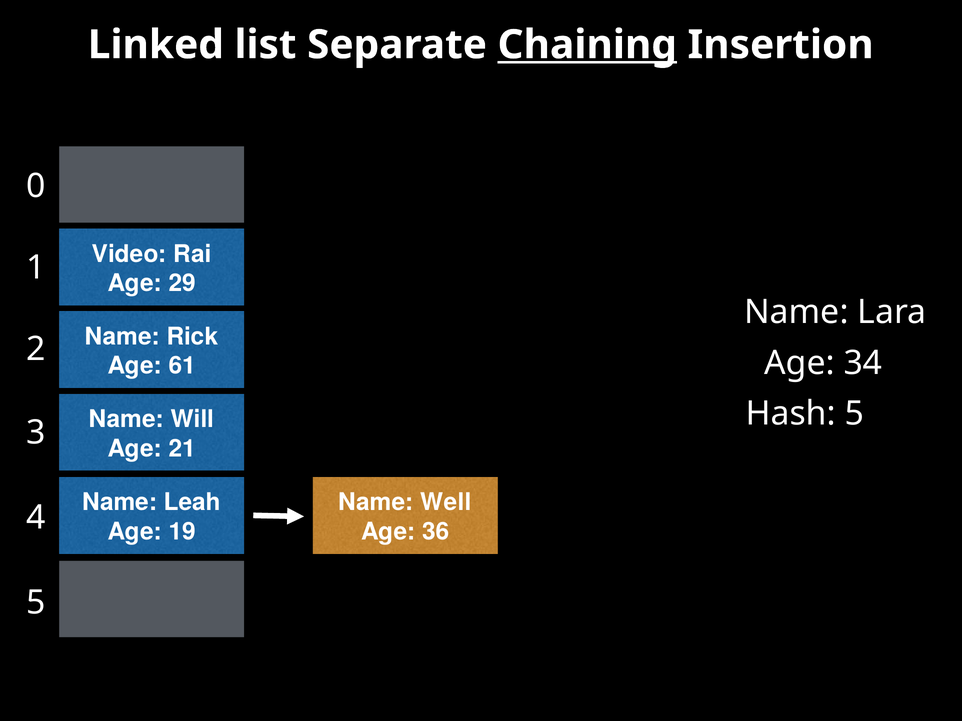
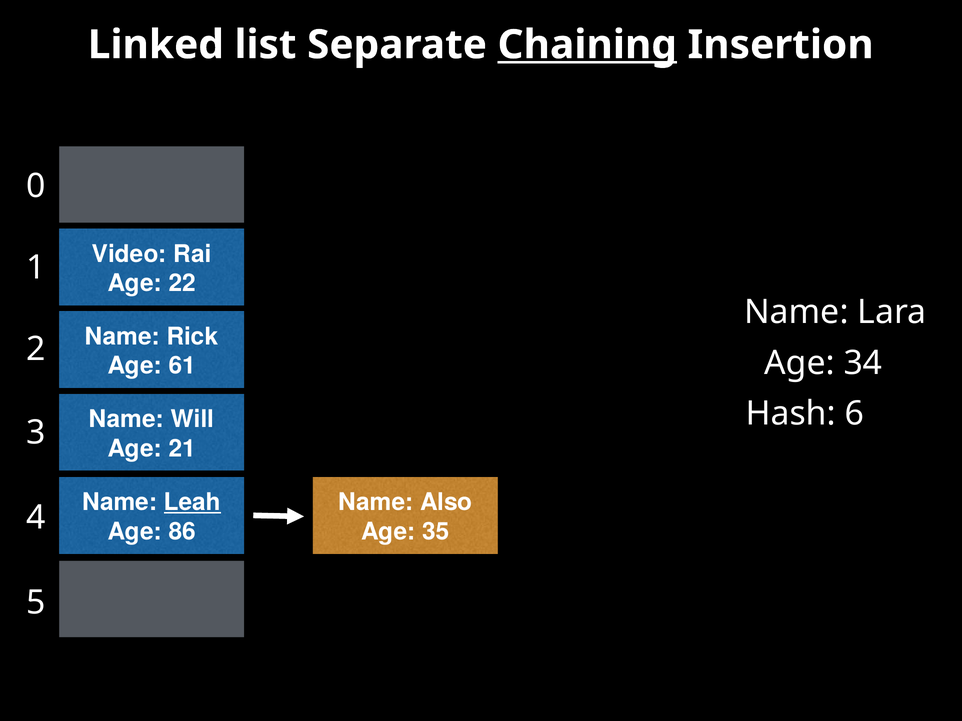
29: 29 -> 22
Hash 5: 5 -> 6
Leah underline: none -> present
Well: Well -> Also
19: 19 -> 86
36: 36 -> 35
